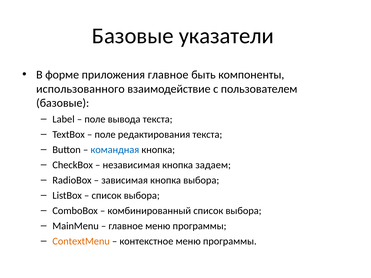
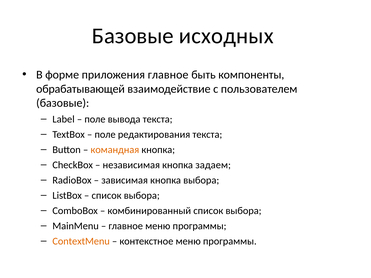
указатели: указатели -> исходных
использованного: использованного -> обрабатывающей
командная colour: blue -> orange
